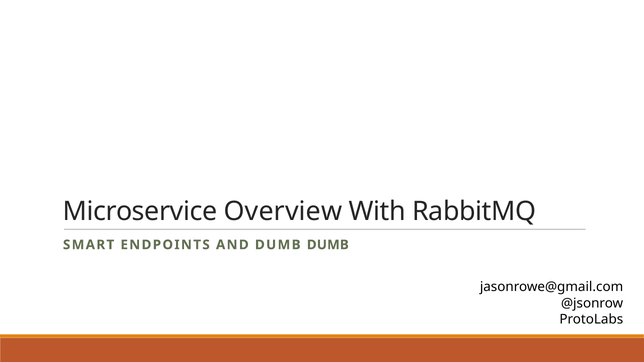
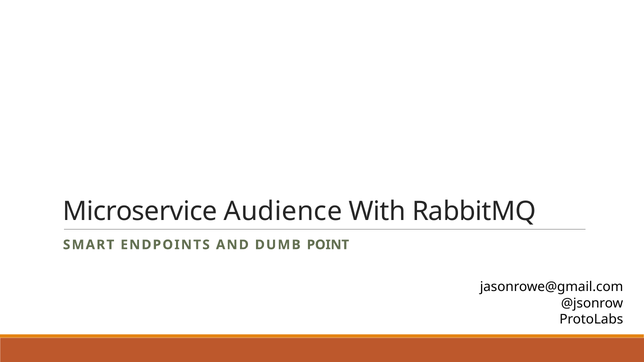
Overview: Overview -> Audience
DUMB DUMB: DUMB -> POINT
